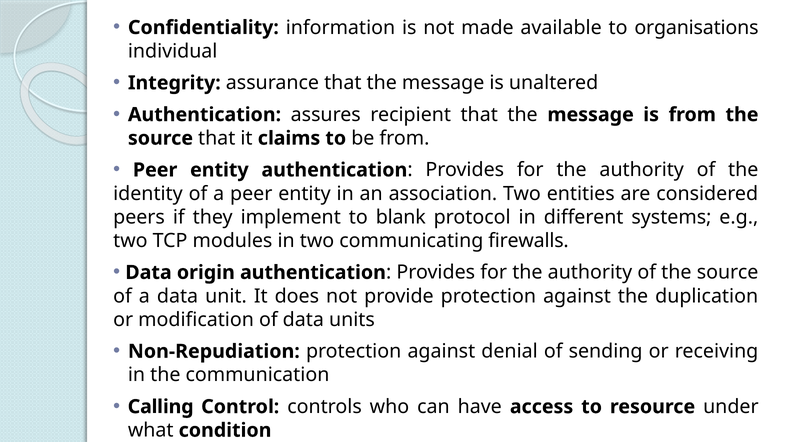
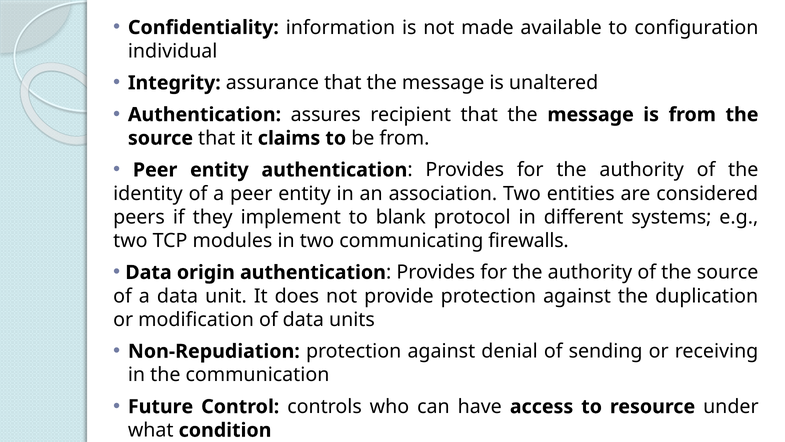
organisations: organisations -> configuration
Calling: Calling -> Future
